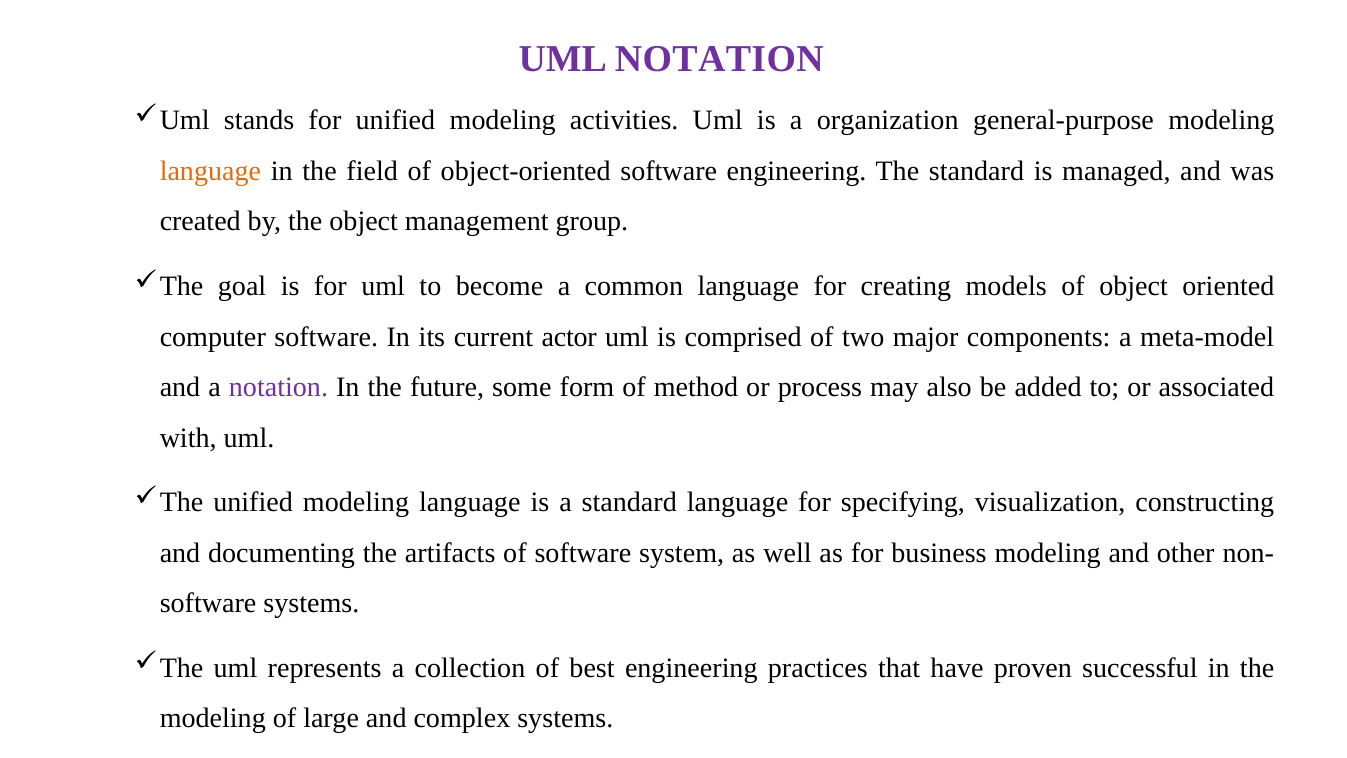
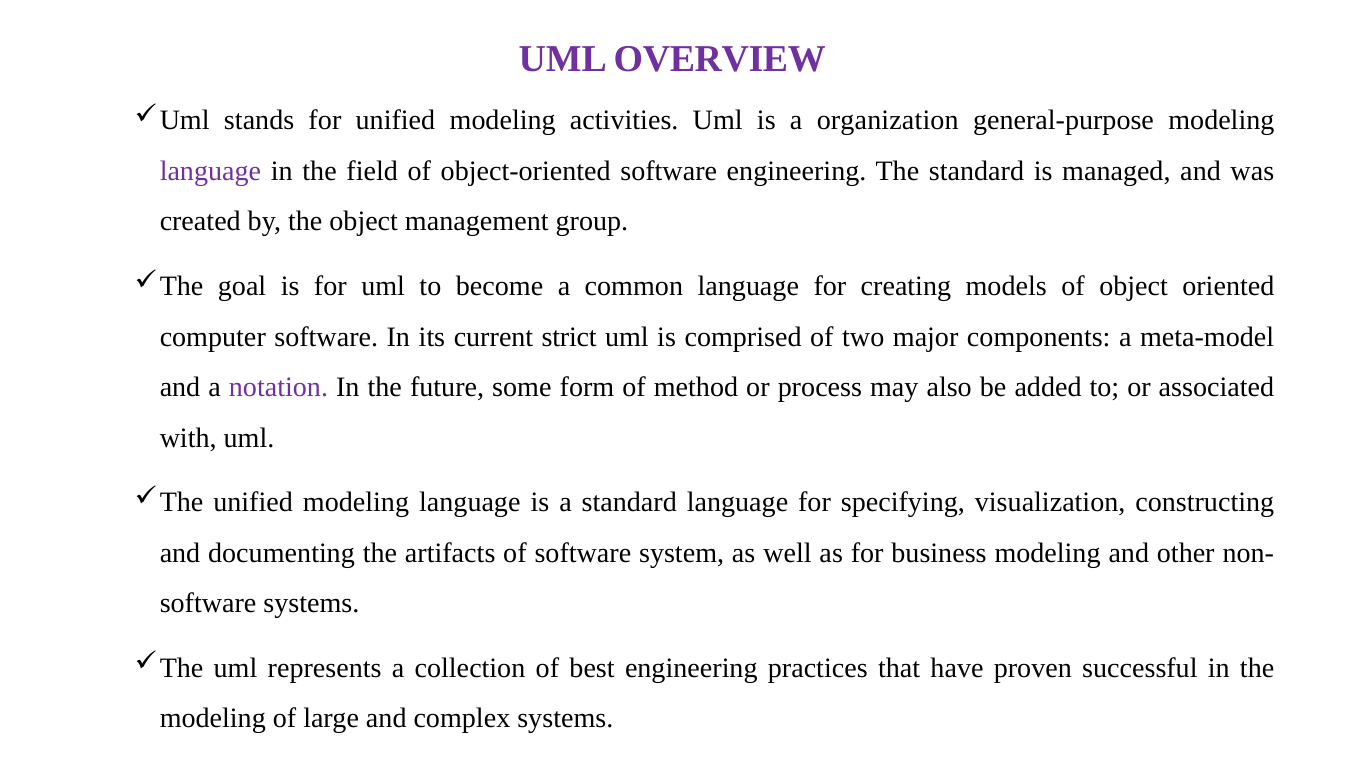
UML NOTATION: NOTATION -> OVERVIEW
language at (210, 171) colour: orange -> purple
actor: actor -> strict
